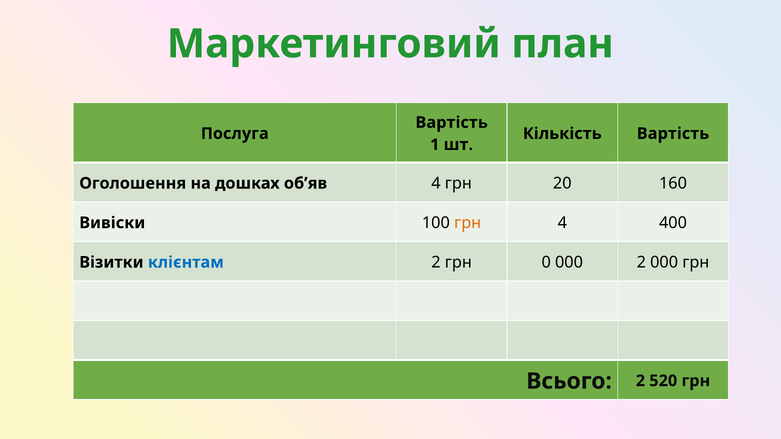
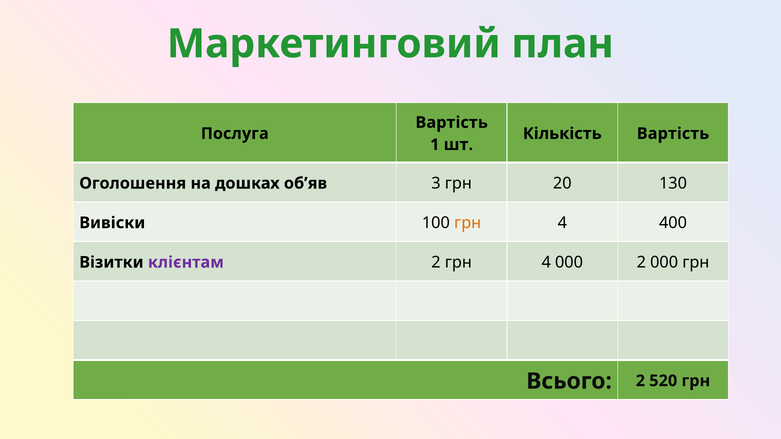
об’яв 4: 4 -> 3
160: 160 -> 130
клієнтам colour: blue -> purple
2 грн 0: 0 -> 4
